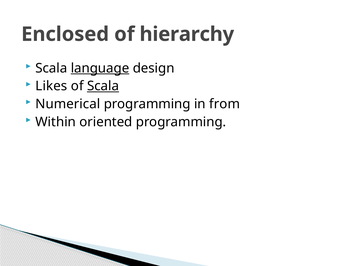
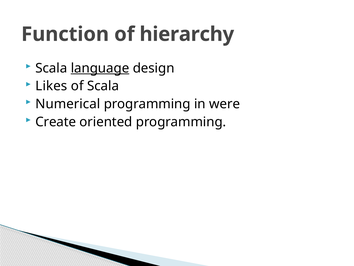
Enclosed: Enclosed -> Function
Scala at (103, 86) underline: present -> none
from: from -> were
Within: Within -> Create
